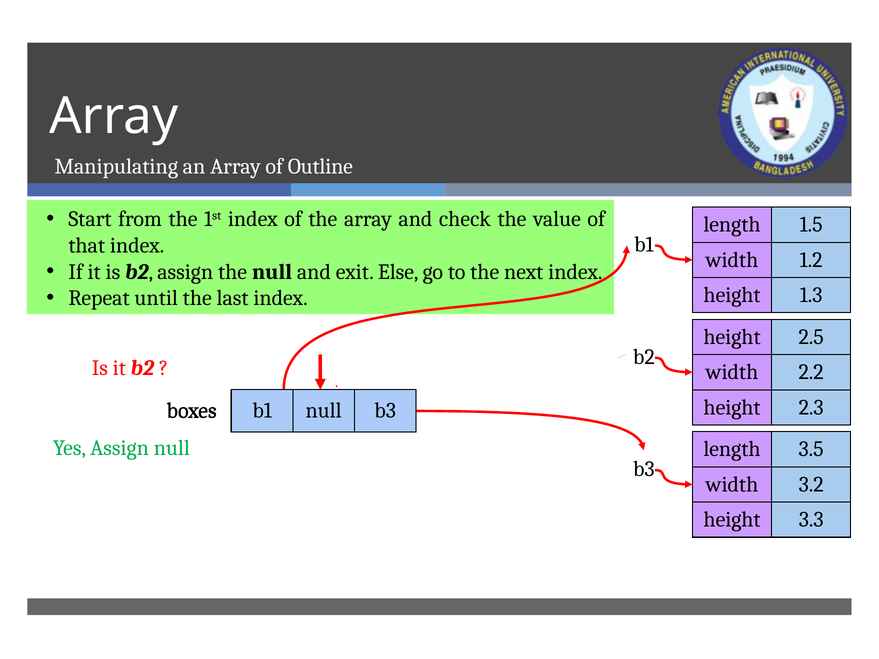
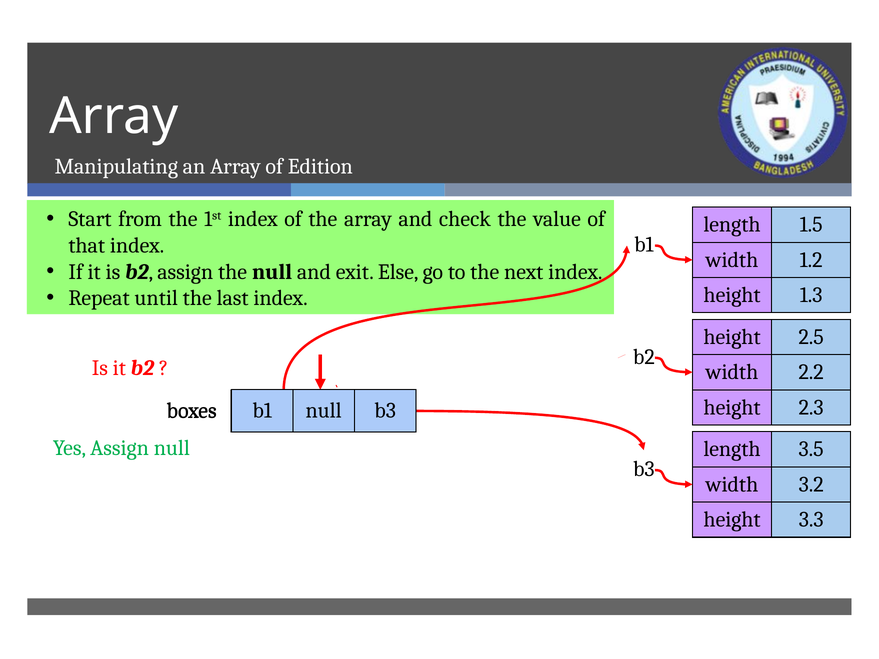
Outline: Outline -> Edition
